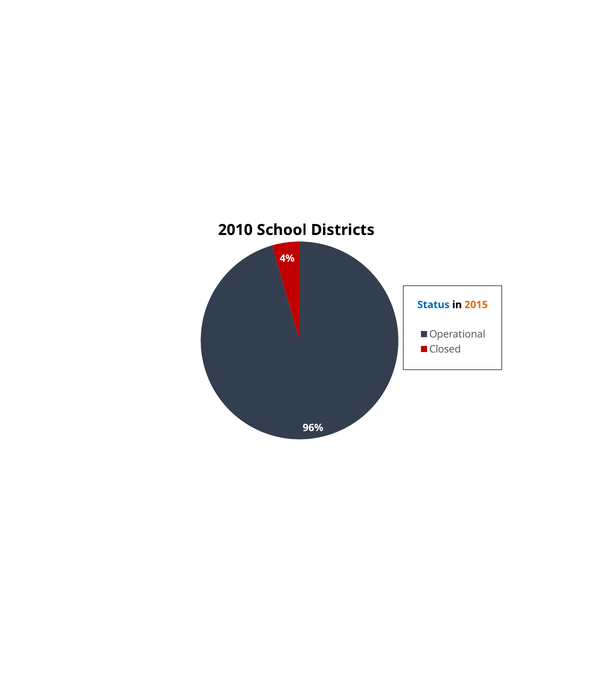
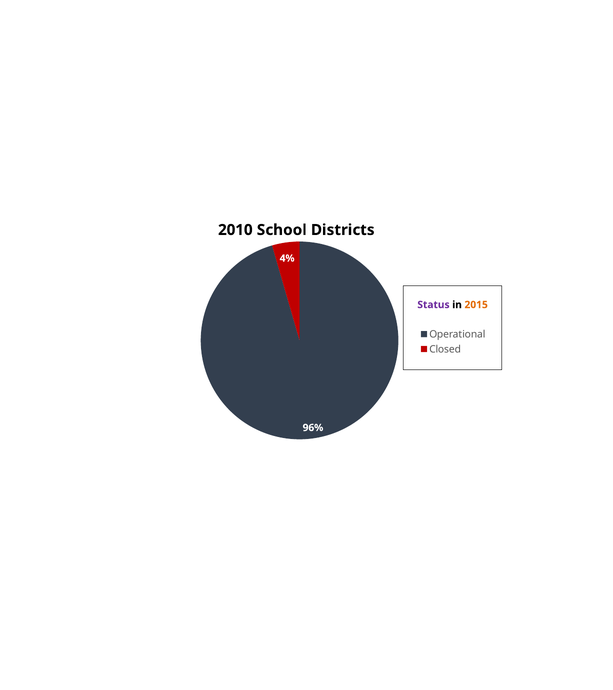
Status colour: blue -> purple
